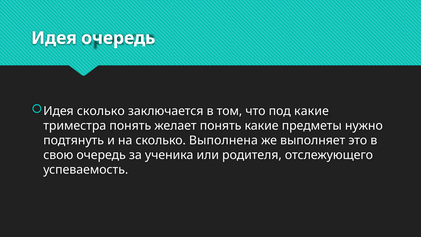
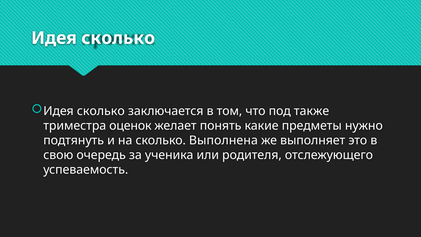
очередь at (118, 38): очередь -> сколько
под какие: какие -> также
триместра понять: понять -> оценок
